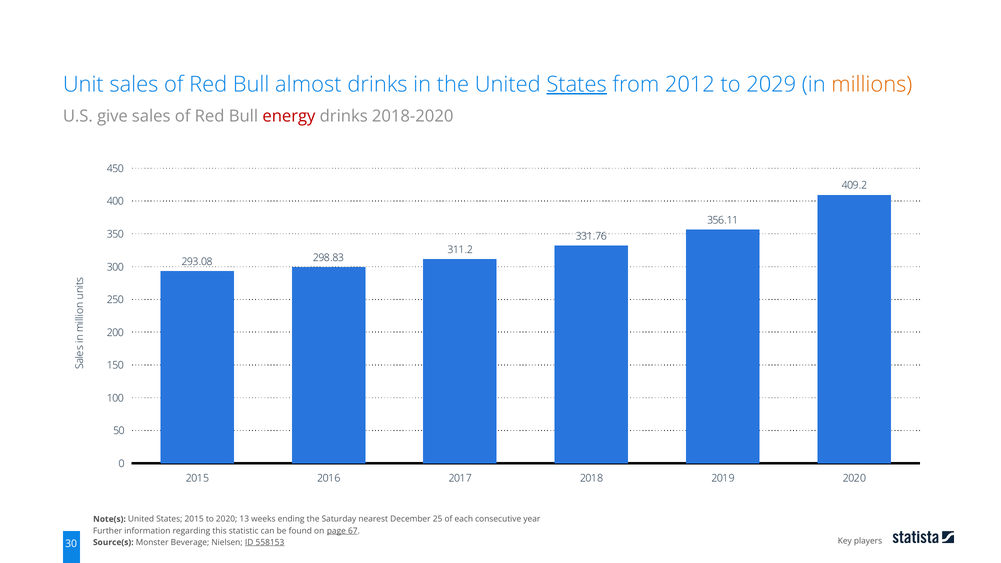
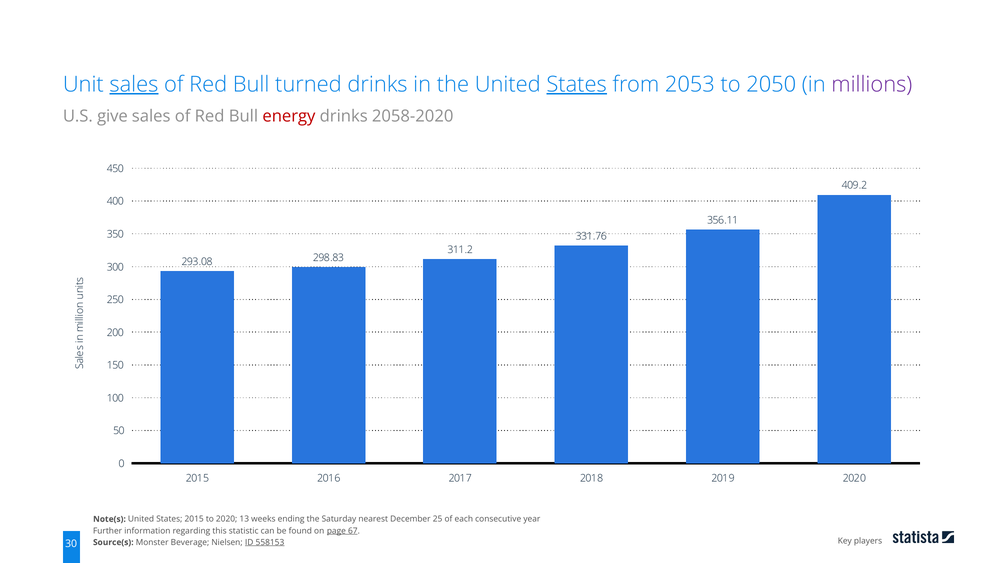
sales at (134, 84) underline: none -> present
almost: almost -> turned
2012: 2012 -> 2053
2029: 2029 -> 2050
millions colour: orange -> purple
2018-2020: 2018-2020 -> 2058-2020
